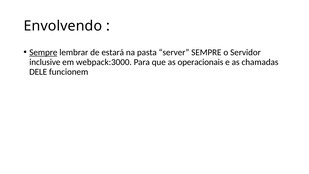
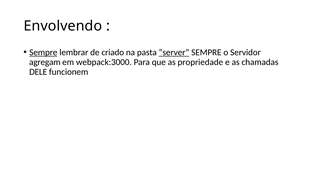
estará: estará -> criado
server underline: none -> present
inclusive: inclusive -> agregam
operacionais: operacionais -> propriedade
